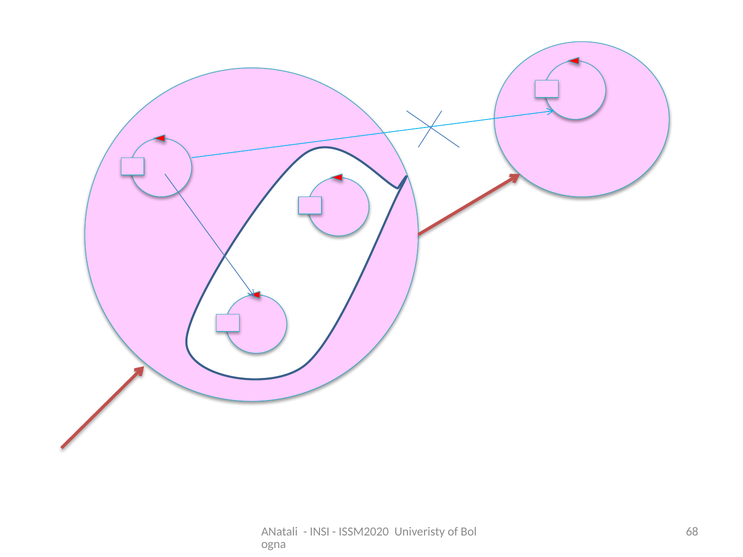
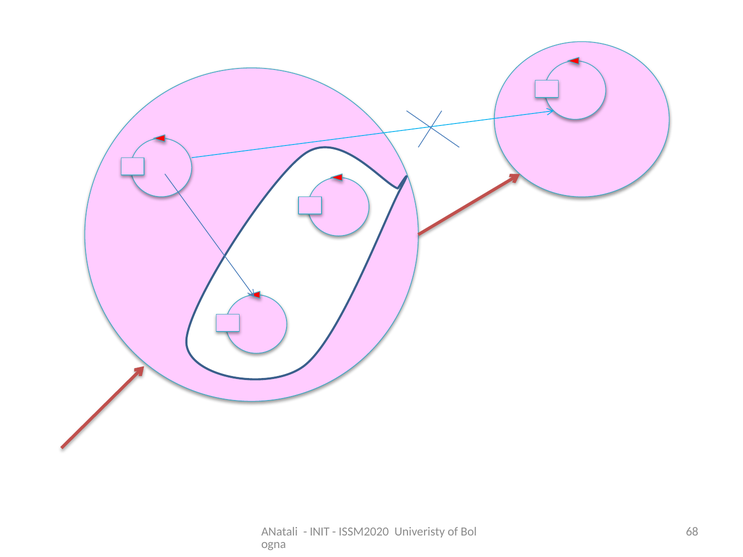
INSI: INSI -> INIT
